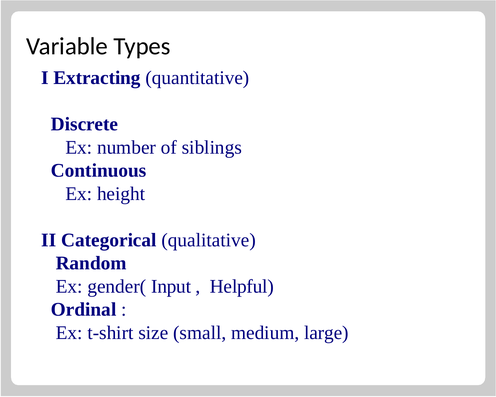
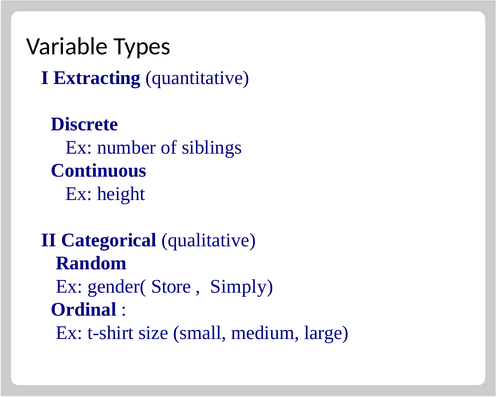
Input: Input -> Store
Helpful: Helpful -> Simply
